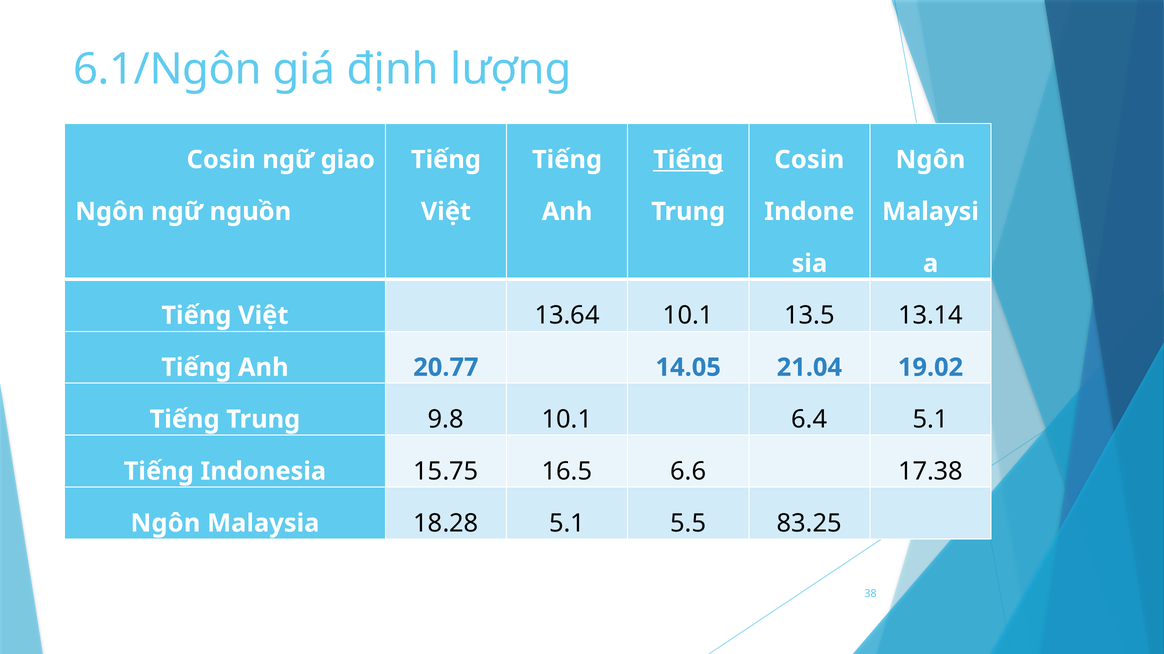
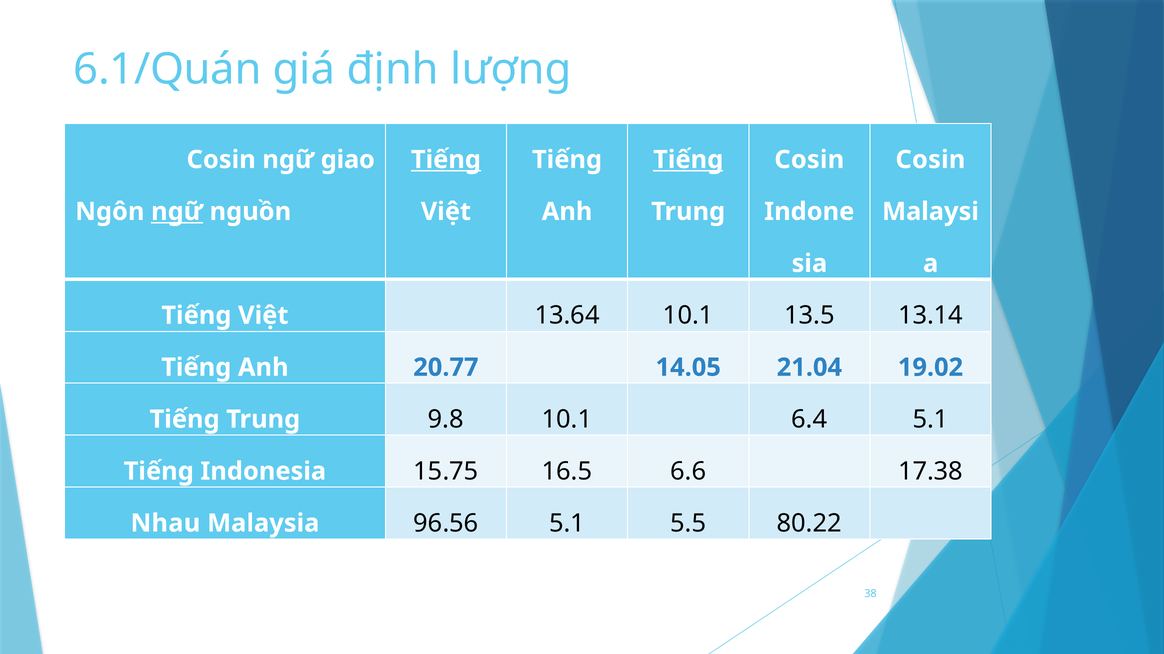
6.1/Ngôn: 6.1/Ngôn -> 6.1/Quán
Tiếng at (446, 160) underline: none -> present
Ngôn at (930, 160): Ngôn -> Cosin
ngữ at (177, 212) underline: none -> present
Ngôn at (165, 524): Ngôn -> Nhau
18.28: 18.28 -> 96.56
83.25: 83.25 -> 80.22
